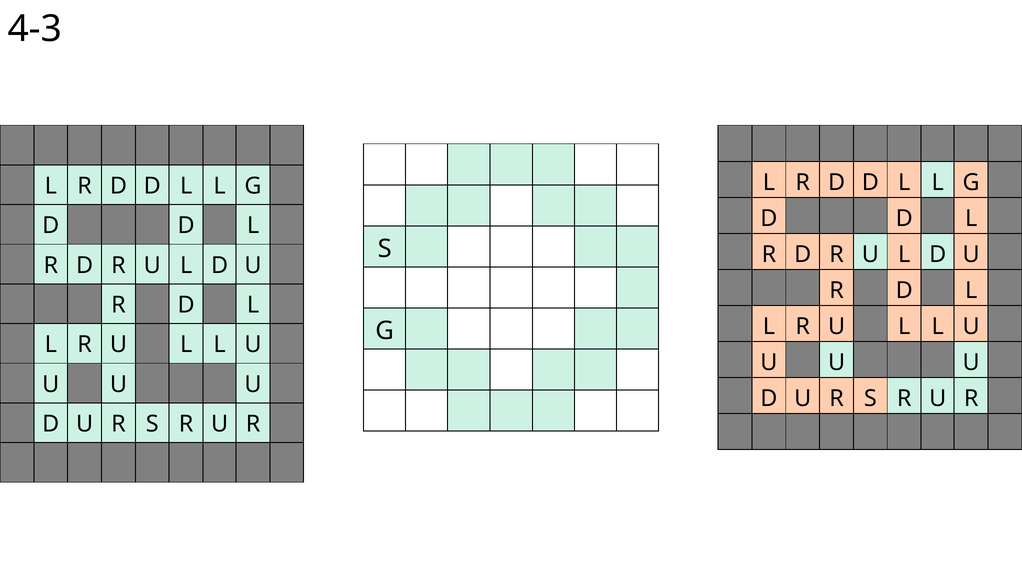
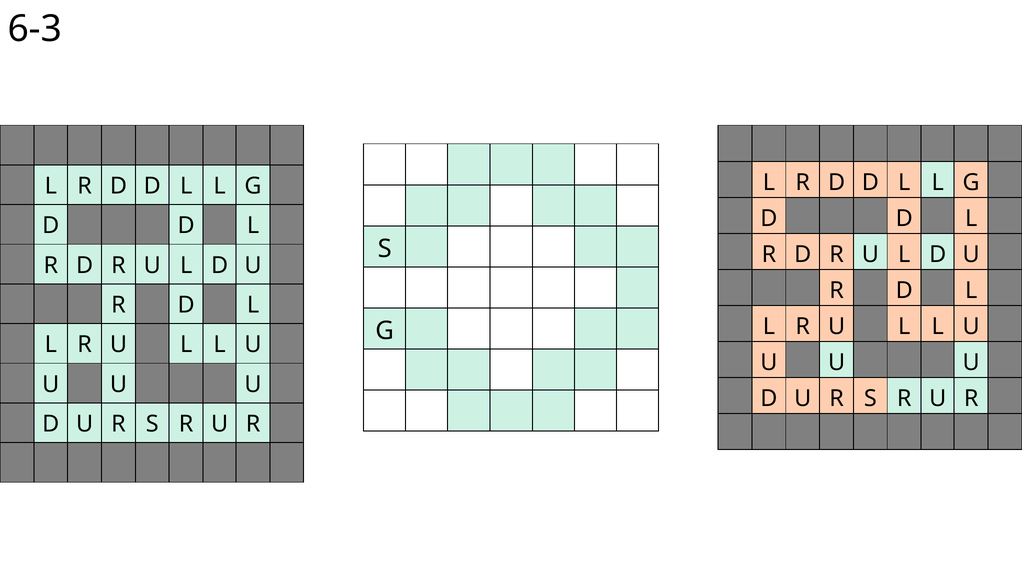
4-3: 4-3 -> 6-3
